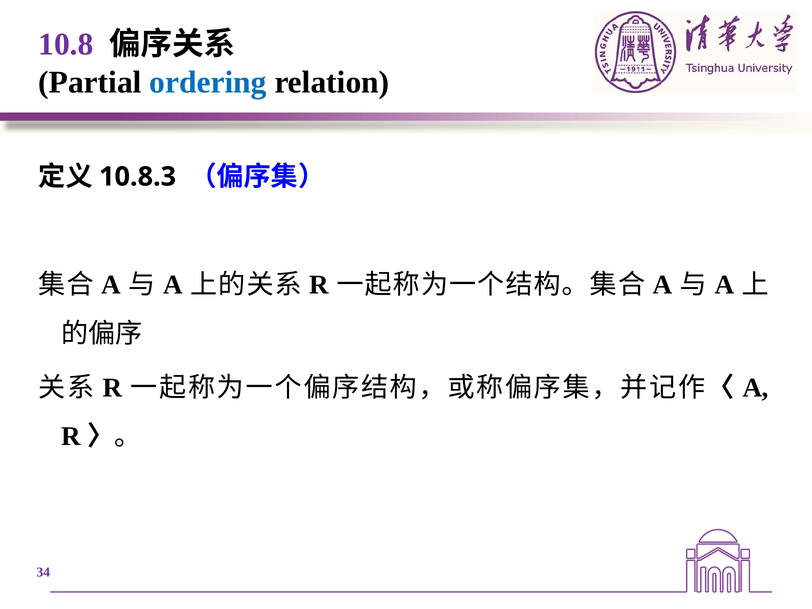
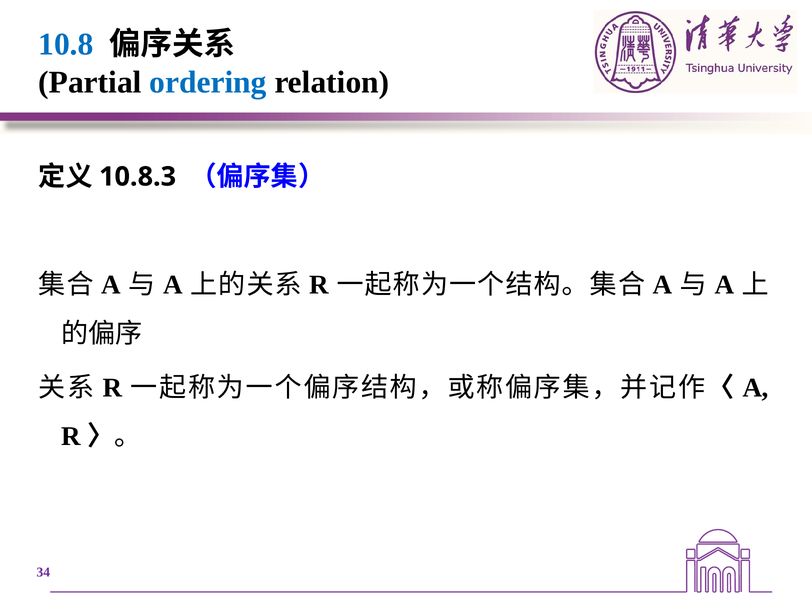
10.8 colour: purple -> blue
